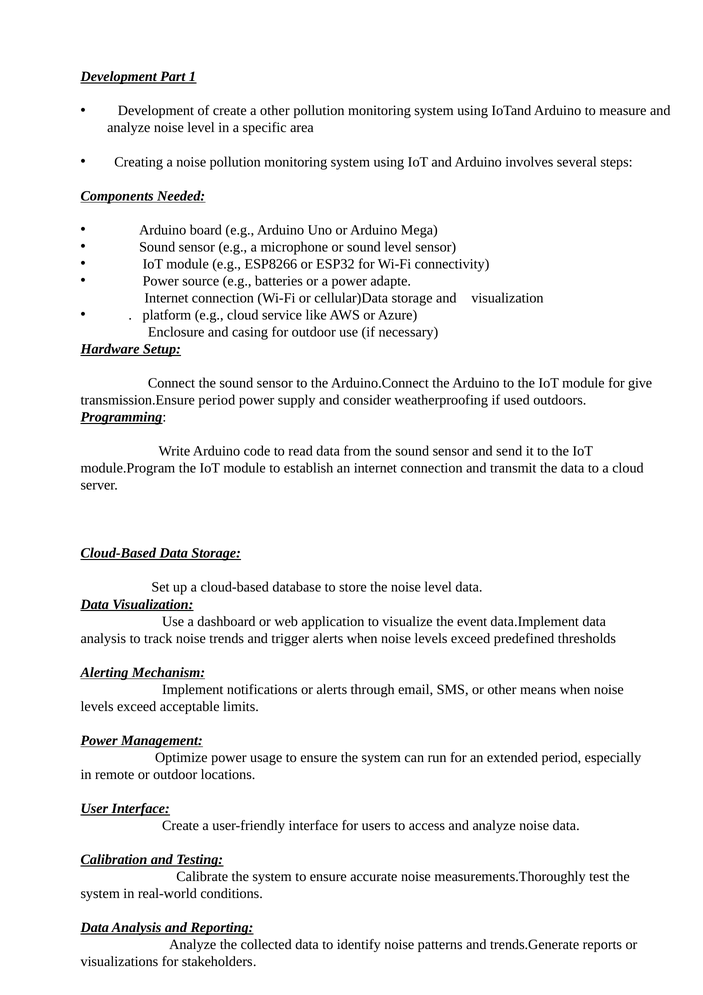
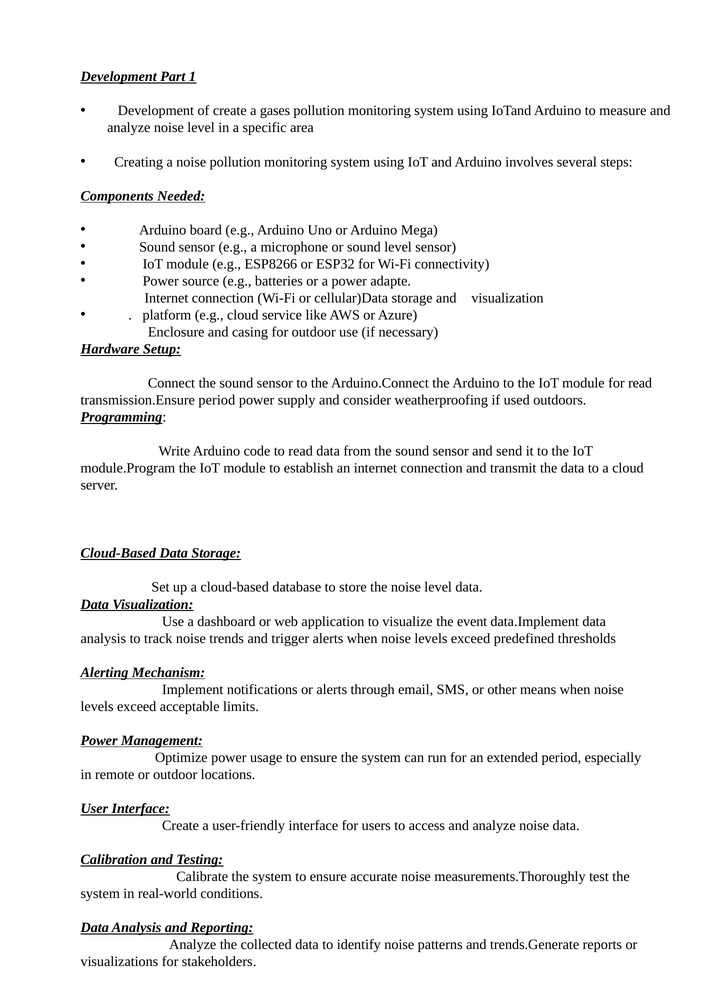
a other: other -> gases
for give: give -> read
